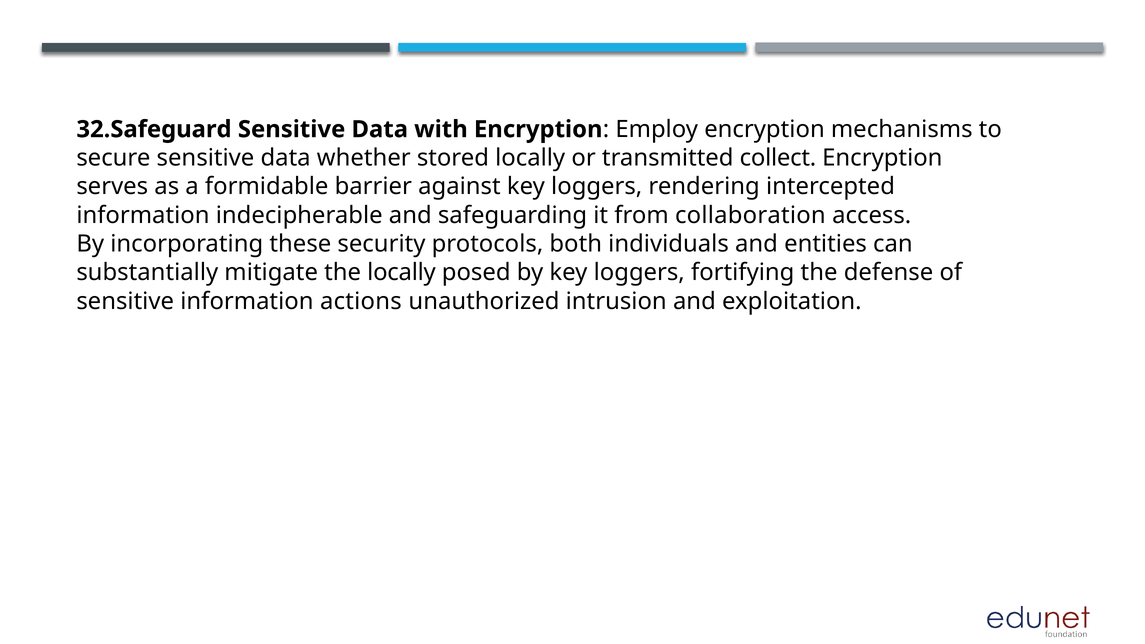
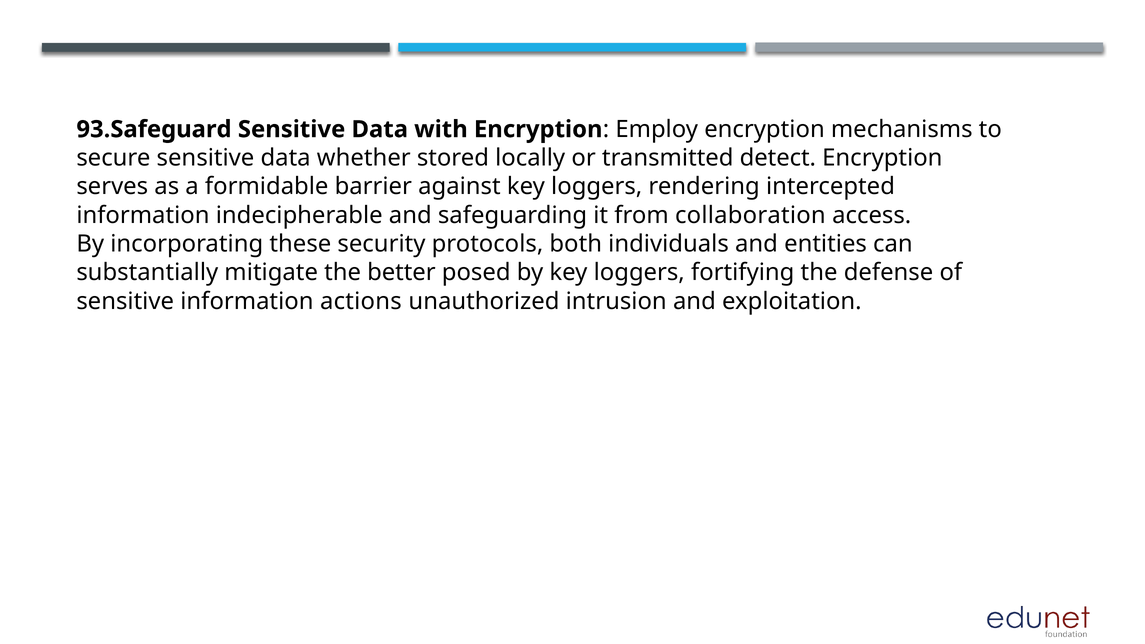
32.Safeguard: 32.Safeguard -> 93.Safeguard
collect: collect -> detect
the locally: locally -> better
